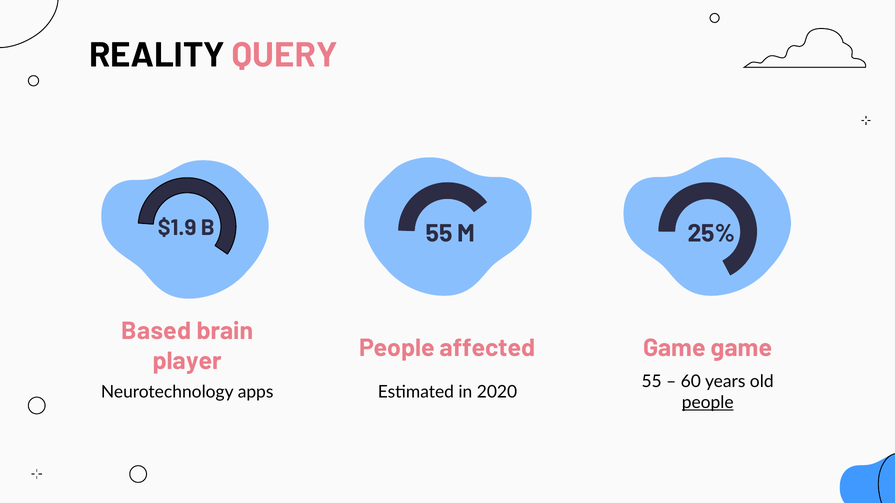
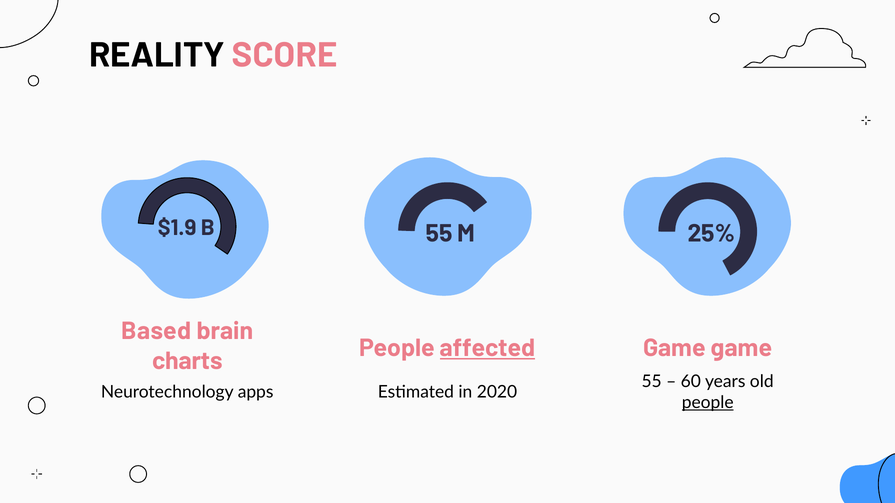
QUERY: QUERY -> SCORE
affected underline: none -> present
player: player -> charts
